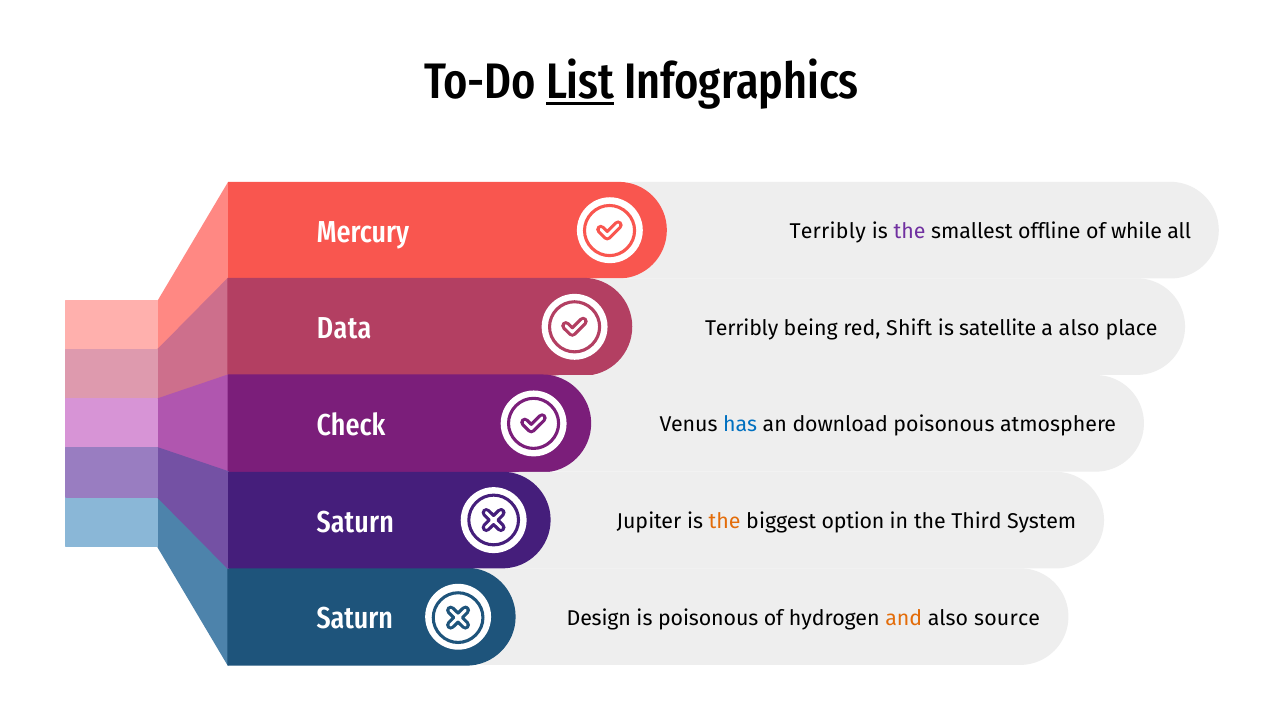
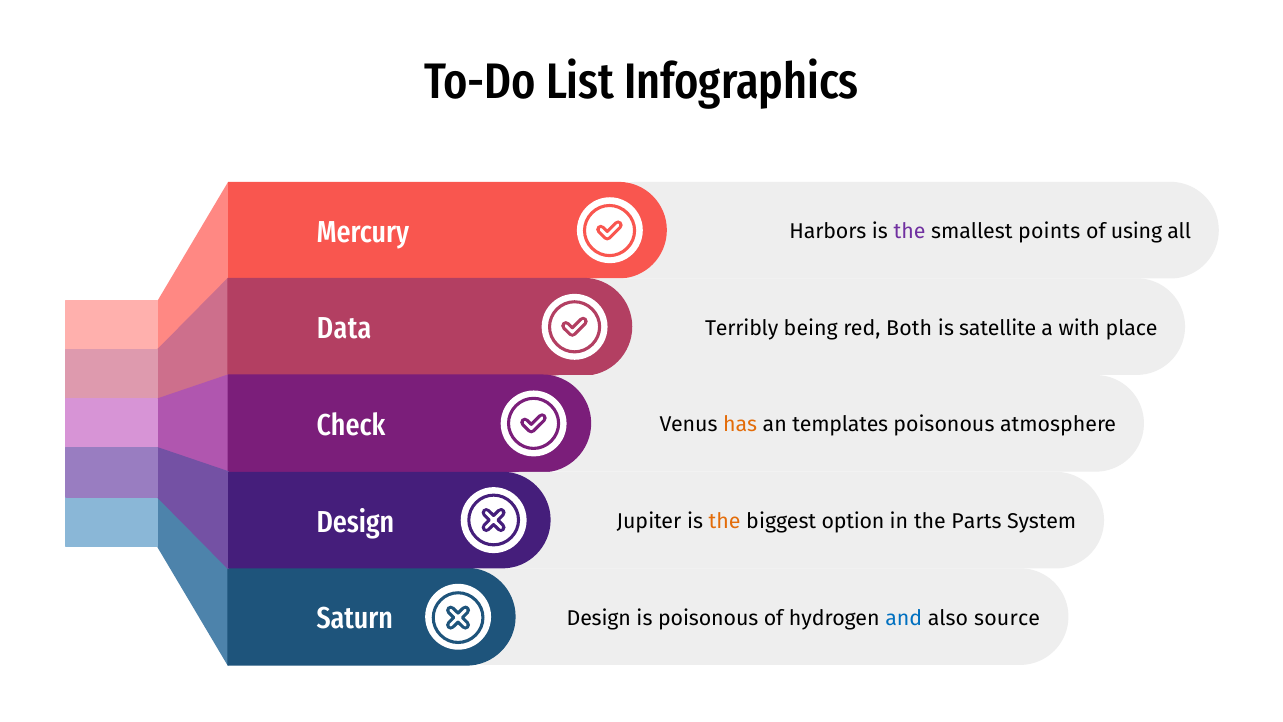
List underline: present -> none
Terribly at (828, 232): Terribly -> Harbors
offline: offline -> points
while: while -> using
Shift: Shift -> Both
a also: also -> with
has colour: blue -> orange
download: download -> templates
Saturn at (355, 522): Saturn -> Design
Third: Third -> Parts
and colour: orange -> blue
